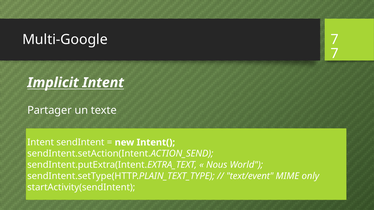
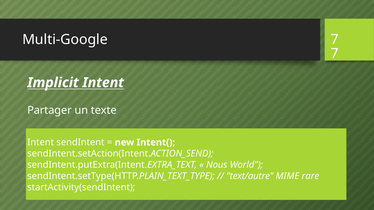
text/event: text/event -> text/autre
only: only -> rare
